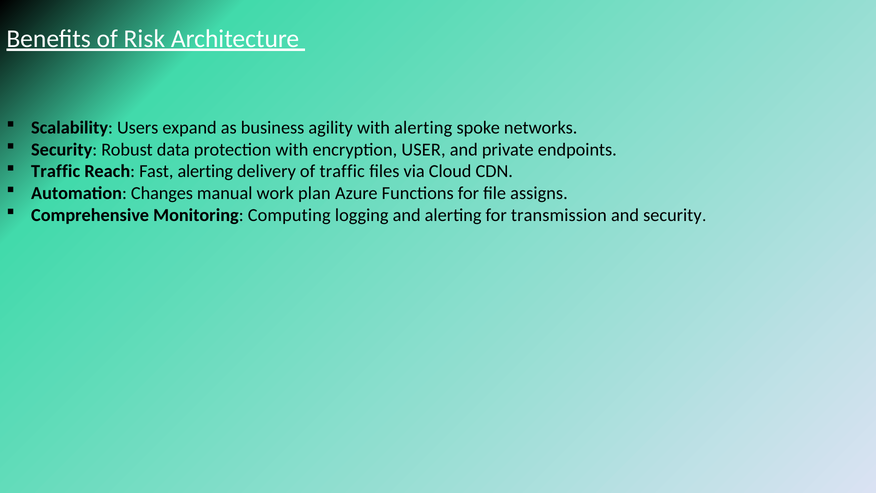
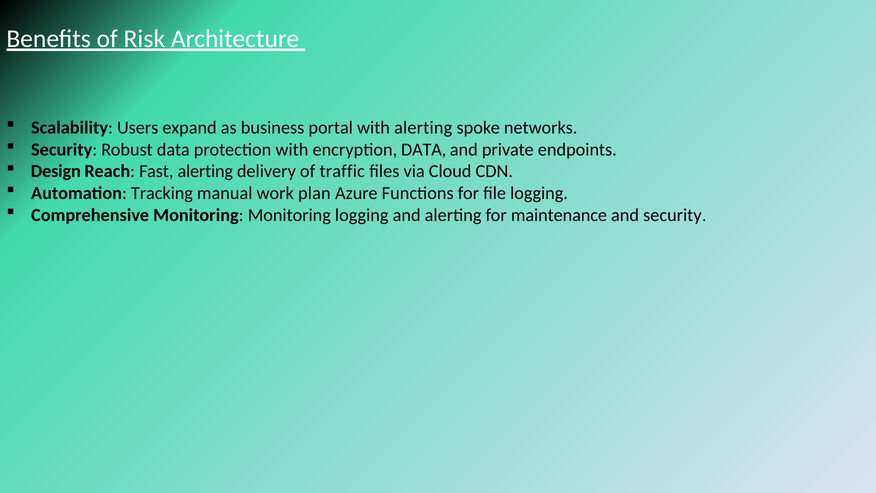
agility: agility -> portal
encryption USER: USER -> DATA
Traffic at (56, 171): Traffic -> Design
Changes: Changes -> Tracking
file assigns: assigns -> logging
Monitoring Computing: Computing -> Monitoring
transmission: transmission -> maintenance
